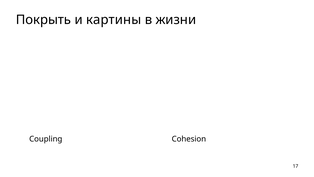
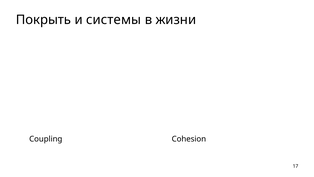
картины: картины -> системы
